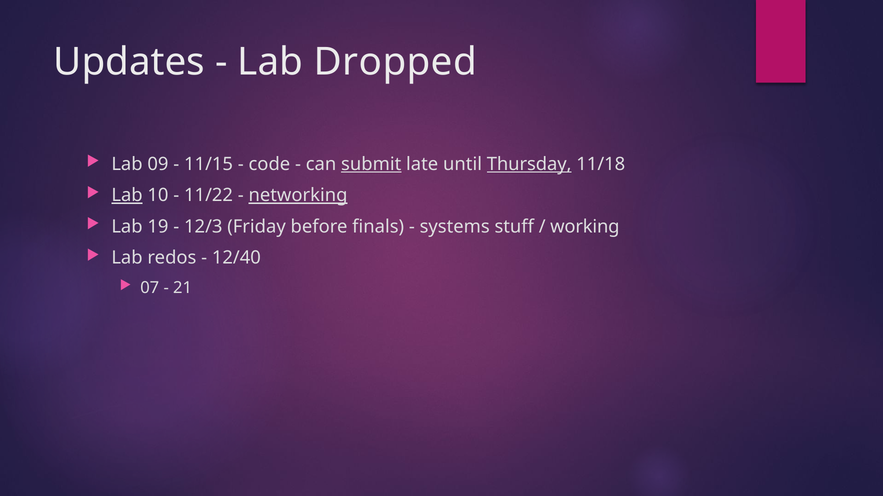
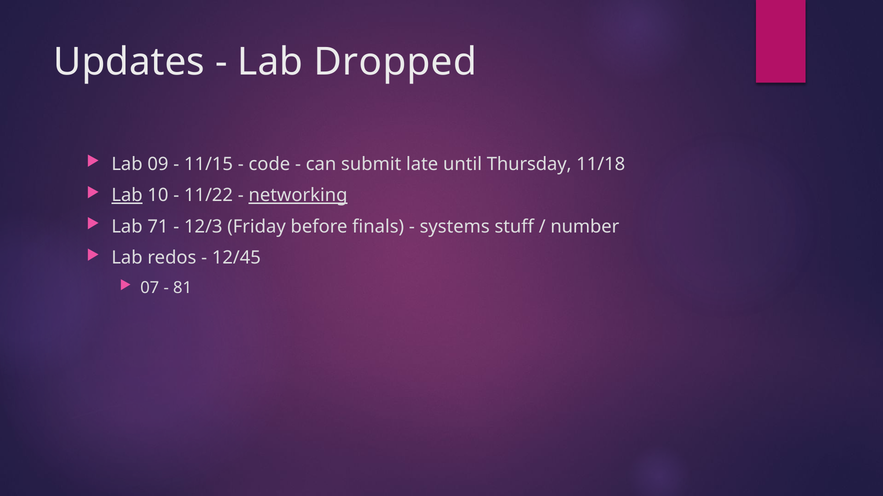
submit underline: present -> none
Thursday underline: present -> none
19: 19 -> 71
working: working -> number
12/40: 12/40 -> 12/45
21: 21 -> 81
